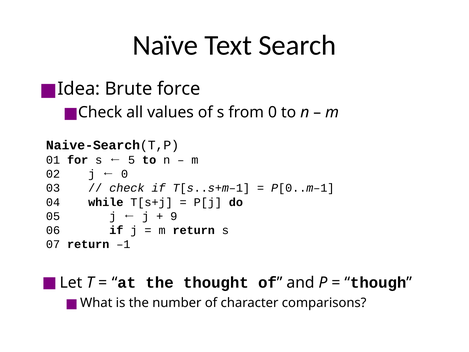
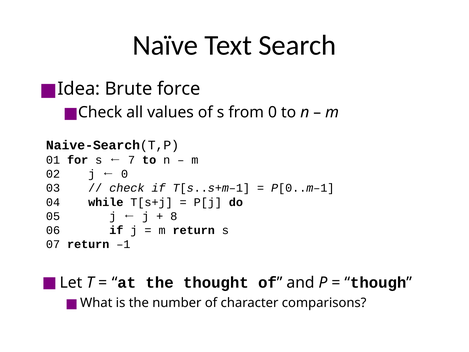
5: 5 -> 7
9: 9 -> 8
